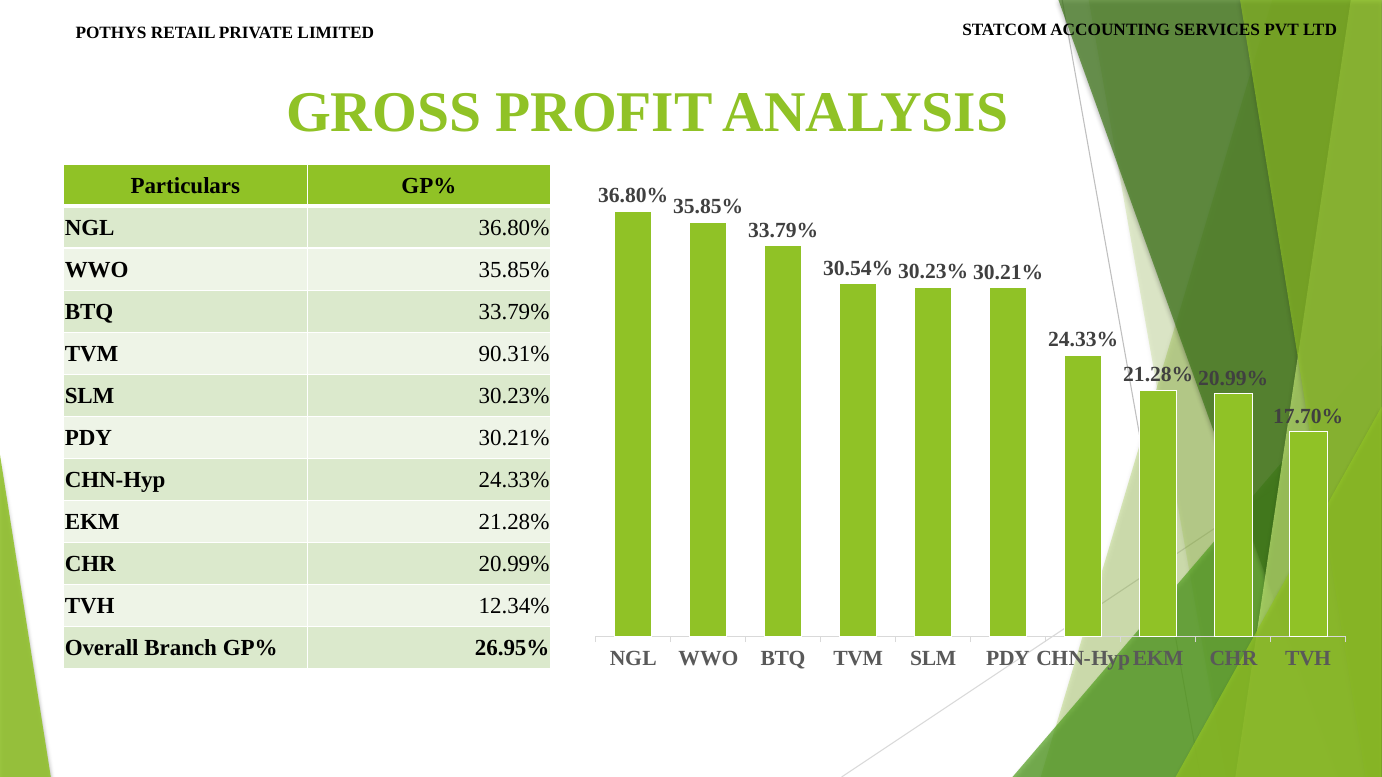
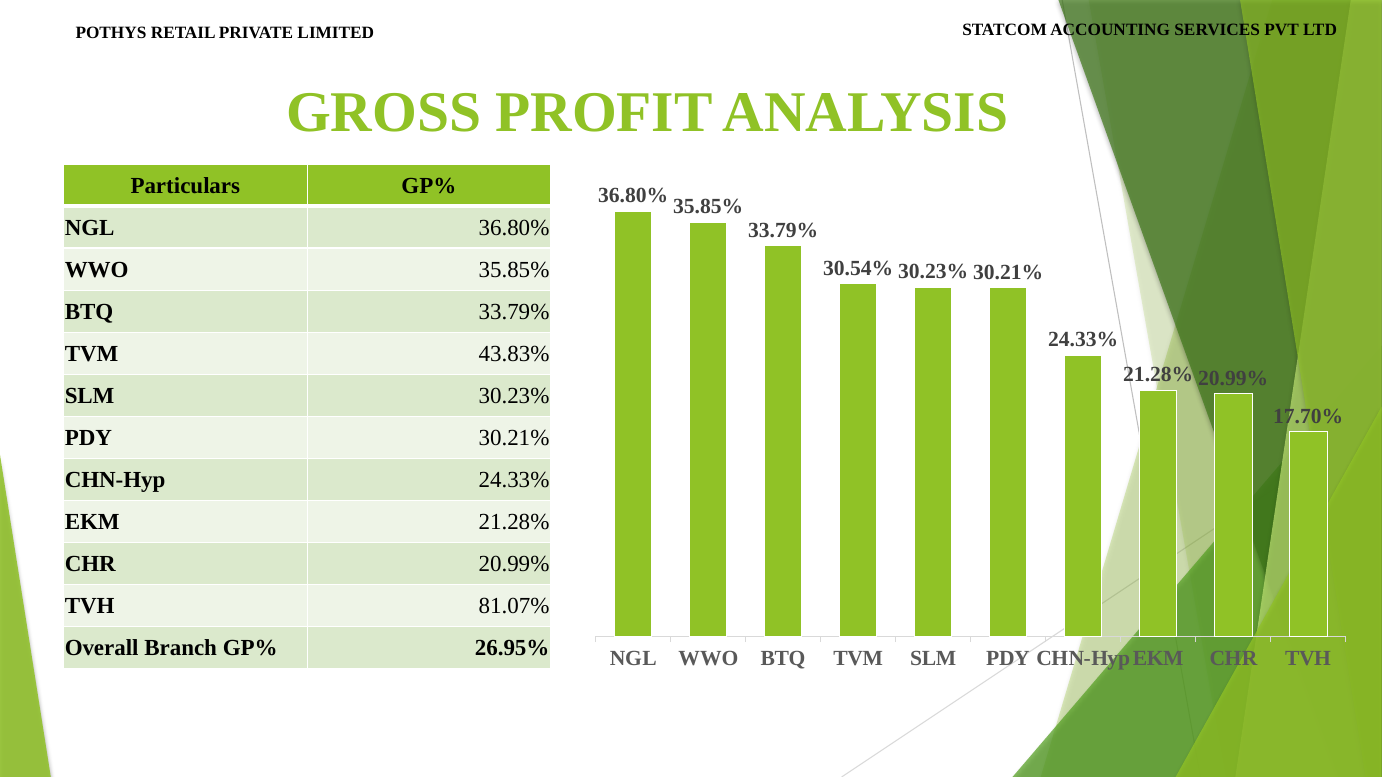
90.31%: 90.31% -> 43.83%
12.34%: 12.34% -> 81.07%
